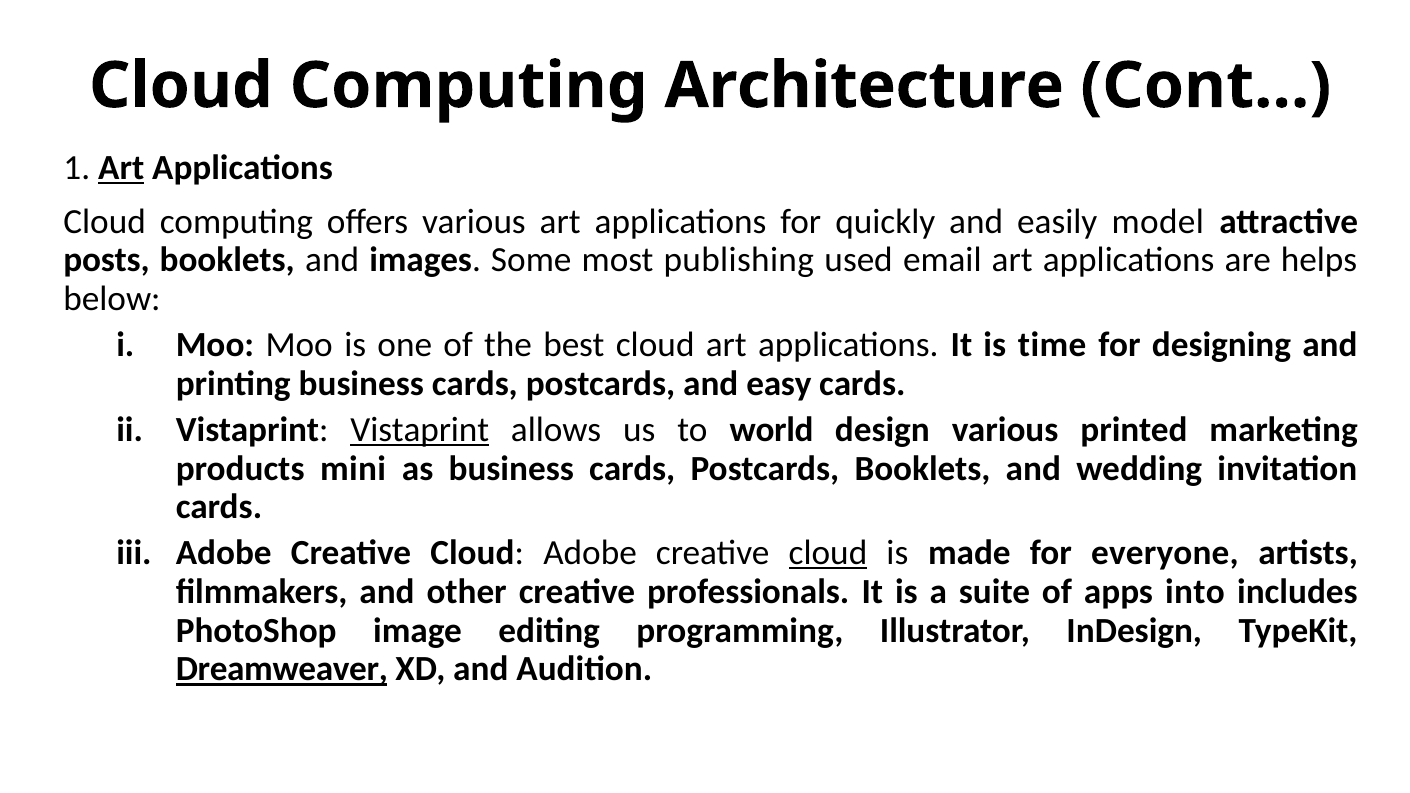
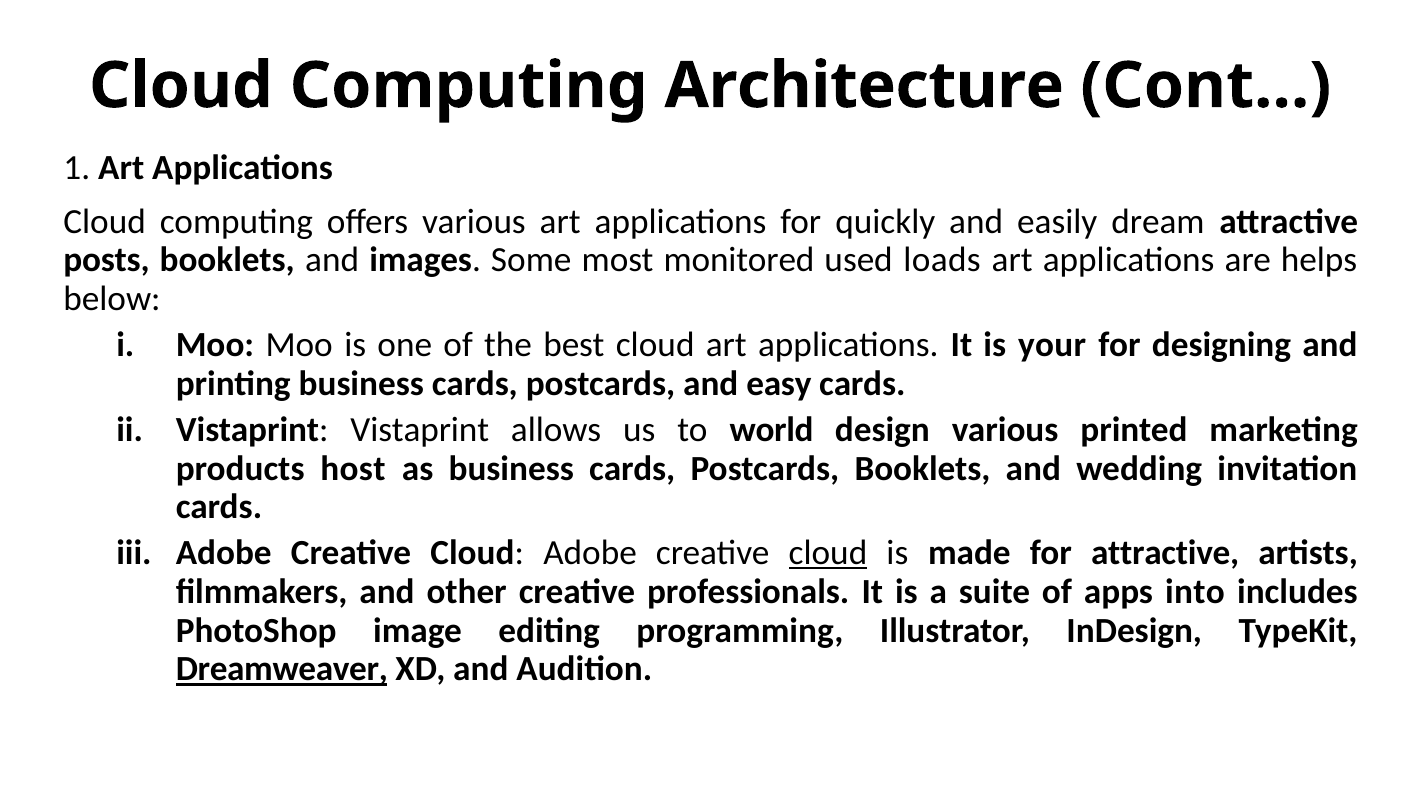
Art at (121, 168) underline: present -> none
model: model -> dream
publishing: publishing -> monitored
email: email -> loads
time: time -> your
Vistaprint at (420, 430) underline: present -> none
mini: mini -> host
for everyone: everyone -> attractive
